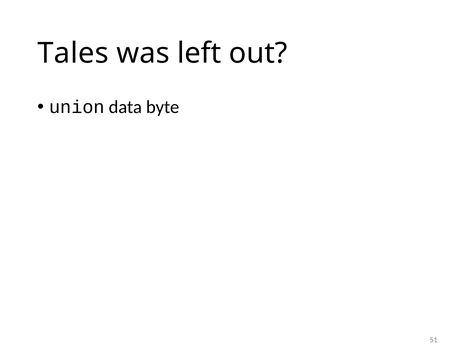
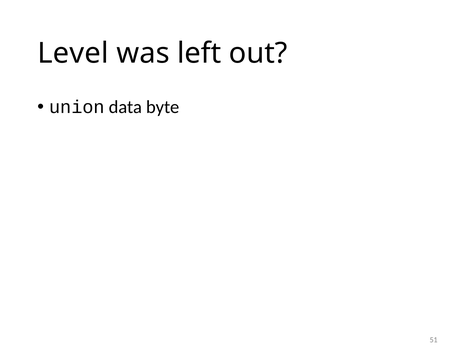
Tales: Tales -> Level
